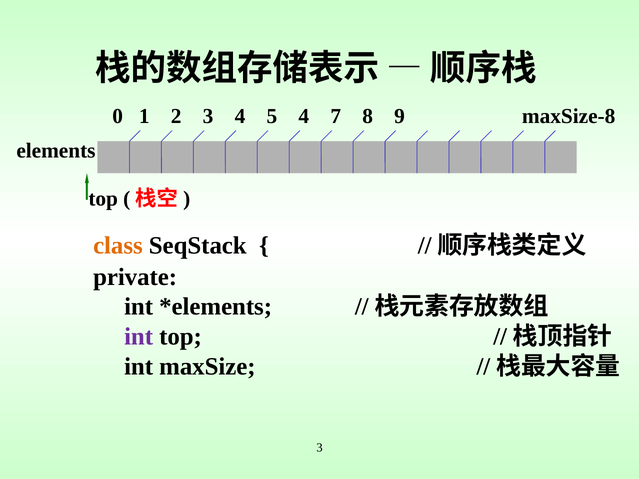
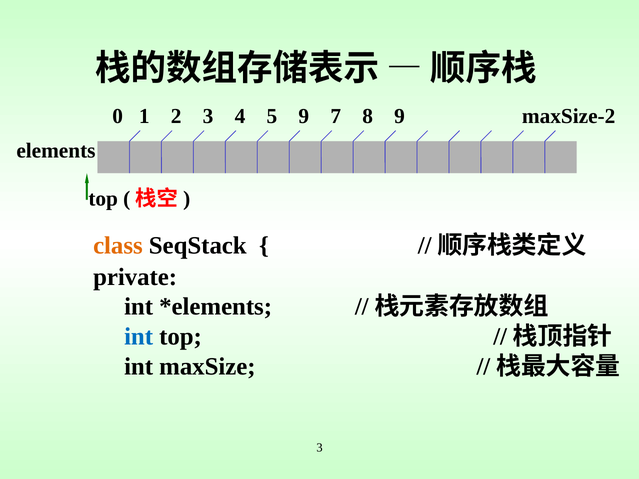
5 4: 4 -> 9
maxSize-8: maxSize-8 -> maxSize-2
int at (139, 337) colour: purple -> blue
